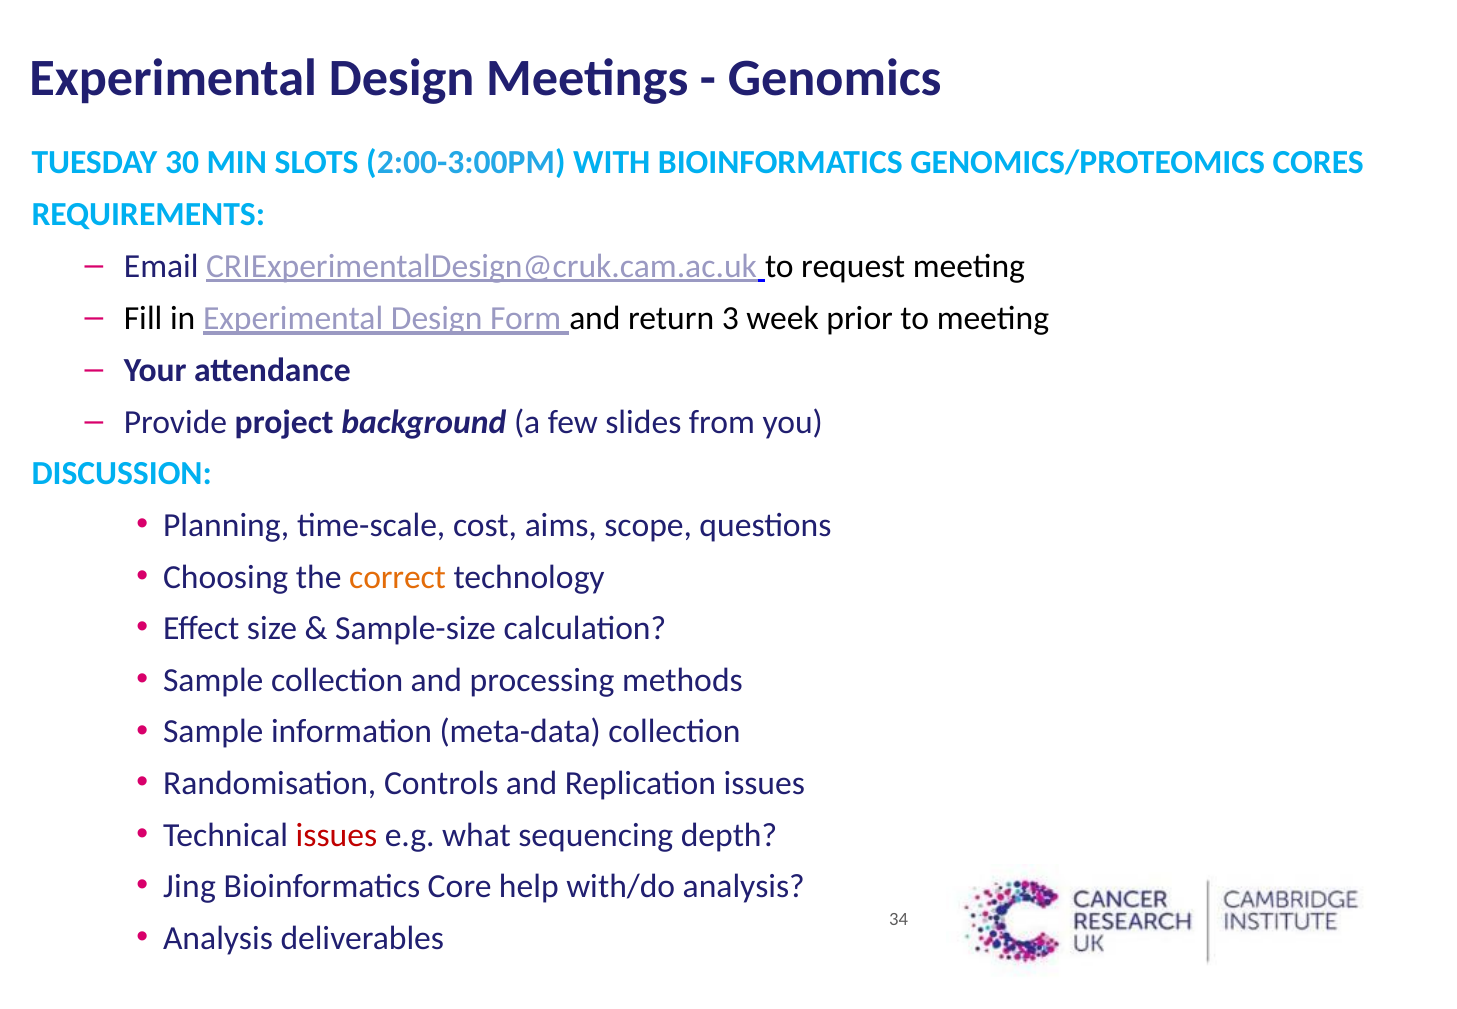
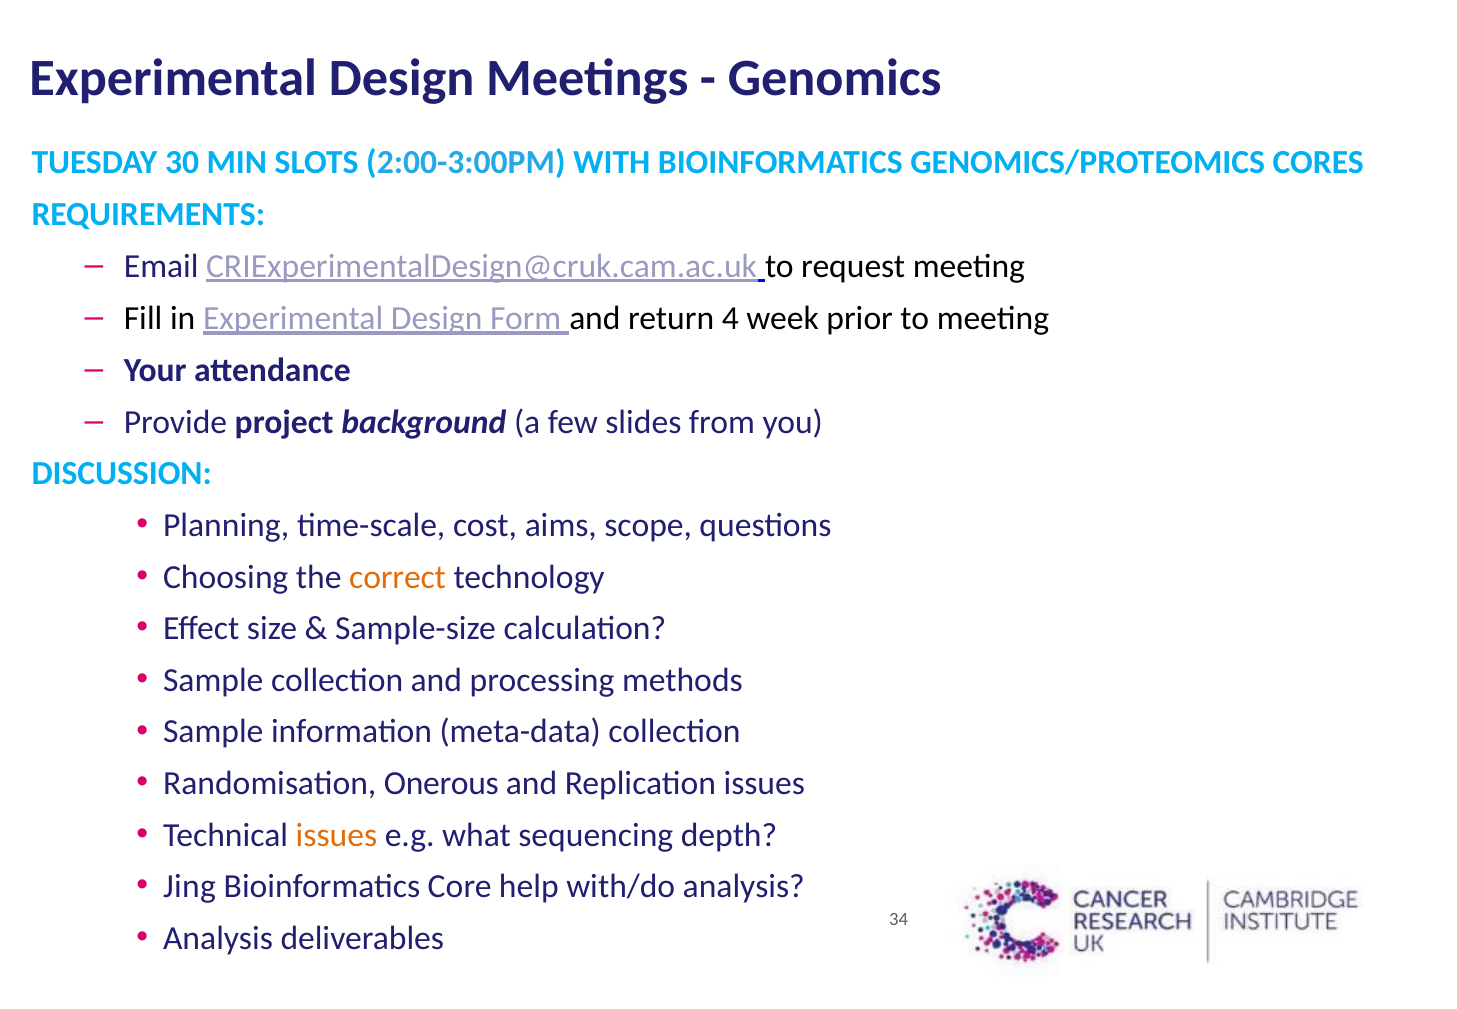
3: 3 -> 4
Controls: Controls -> Onerous
issues at (336, 835) colour: red -> orange
